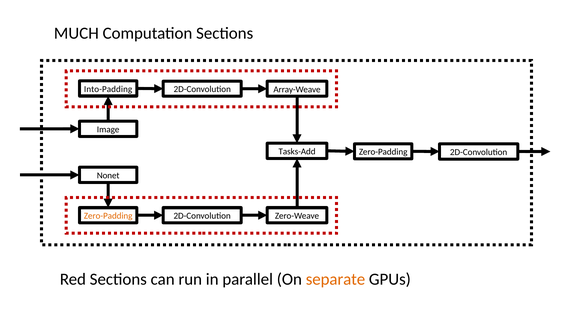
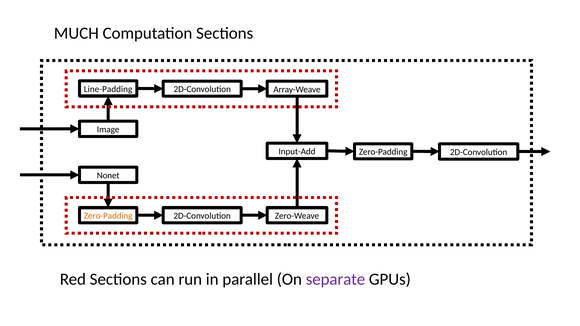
Into-Padding: Into-Padding -> Line-Padding
Tasks-Add: Tasks-Add -> Input-Add
separate colour: orange -> purple
